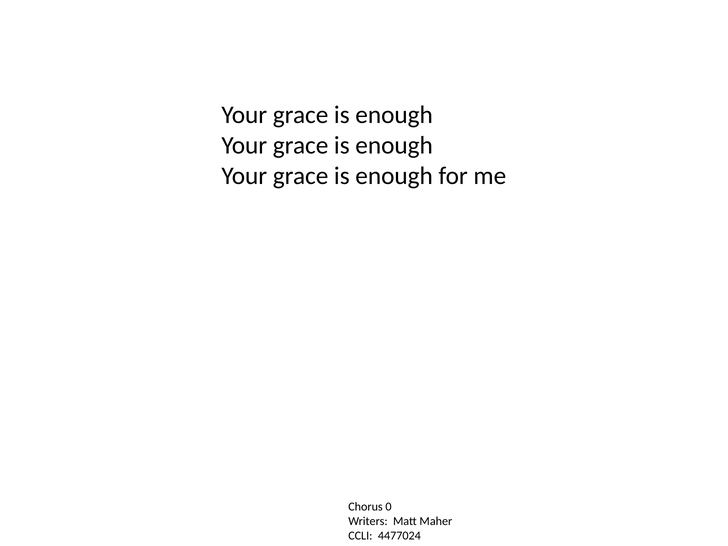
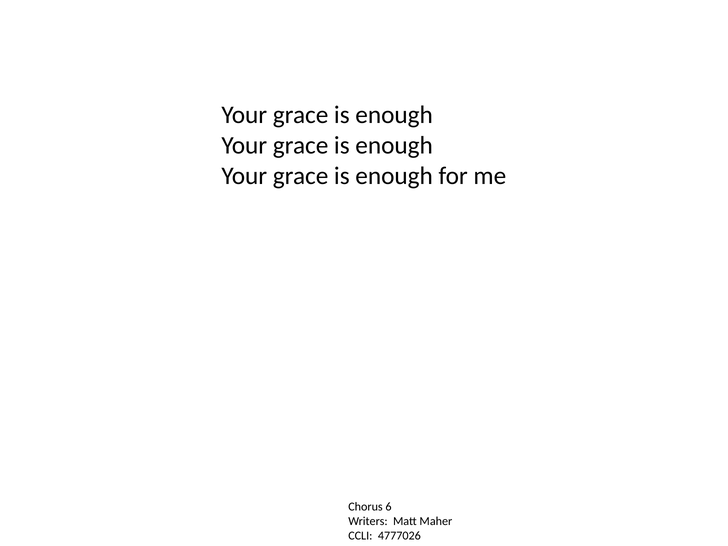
0: 0 -> 6
4477024: 4477024 -> 4777026
